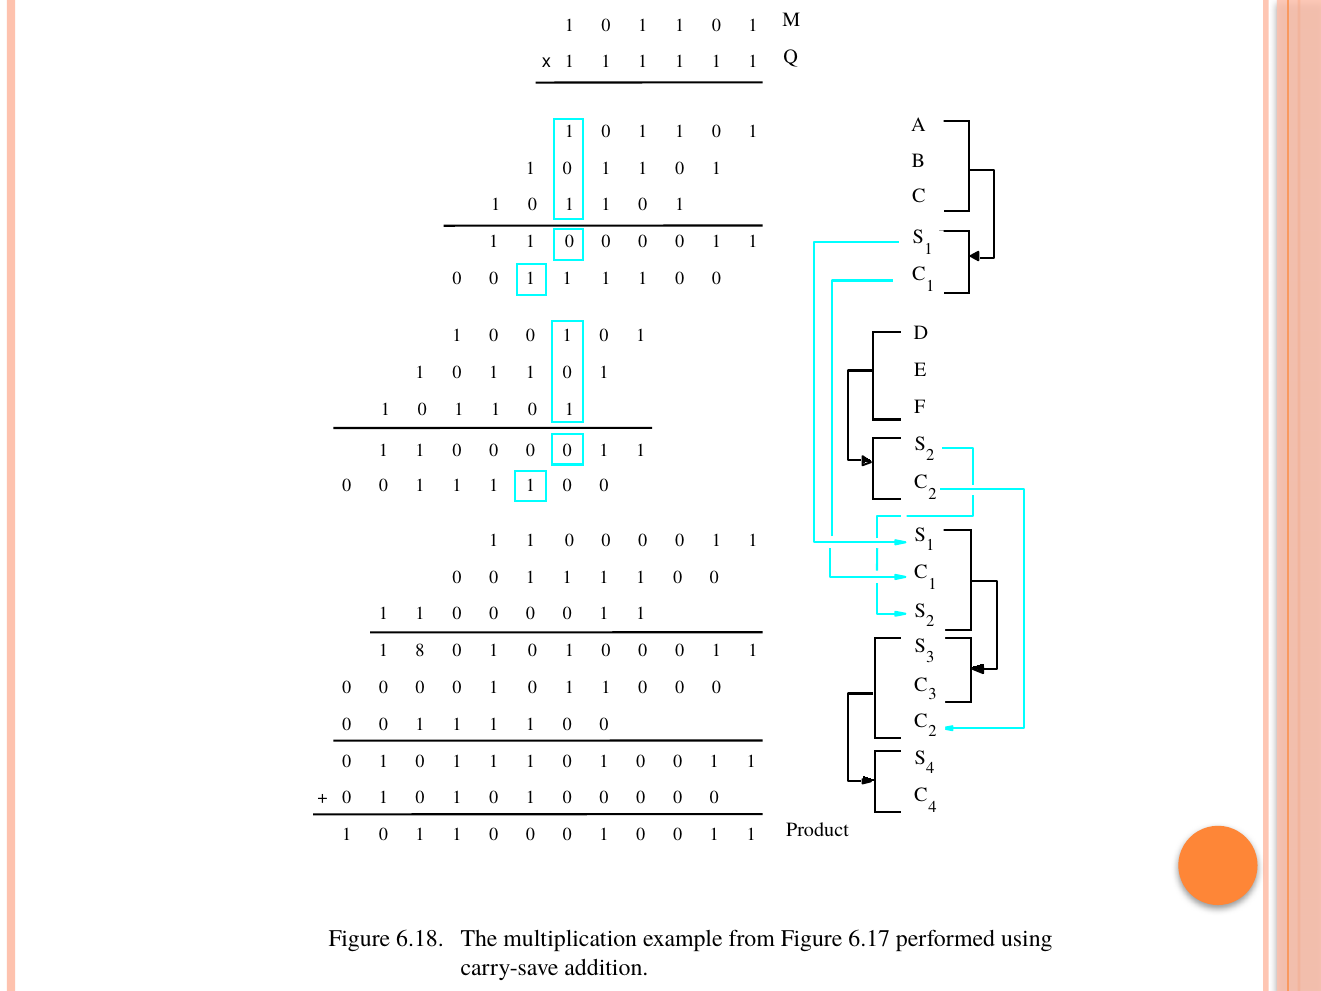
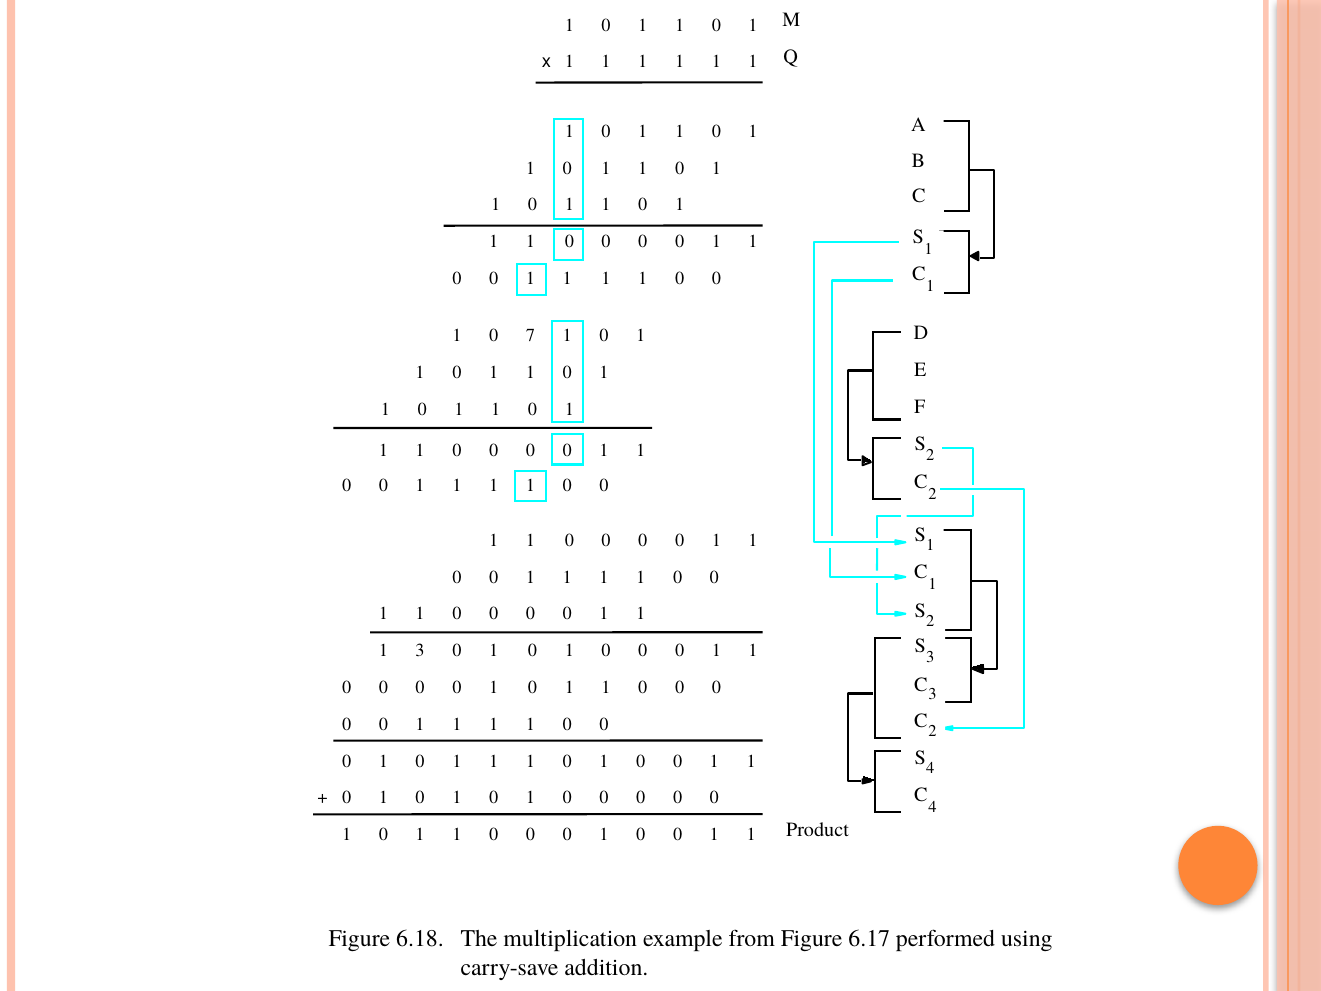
0 at (530, 336): 0 -> 7
1 8: 8 -> 3
